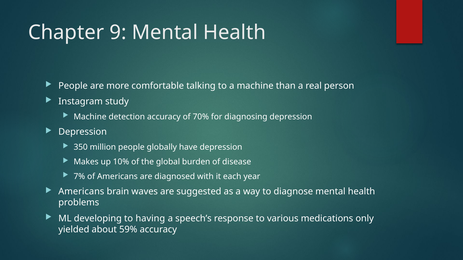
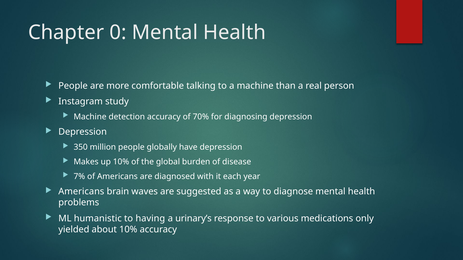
9: 9 -> 0
developing: developing -> humanistic
speech’s: speech’s -> urinary’s
about 59%: 59% -> 10%
